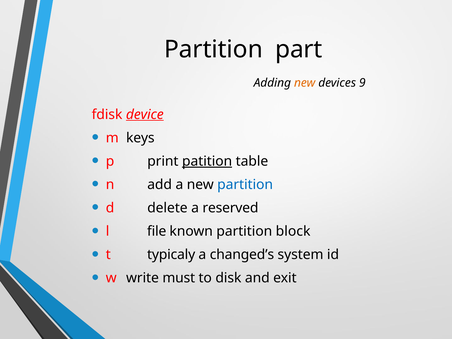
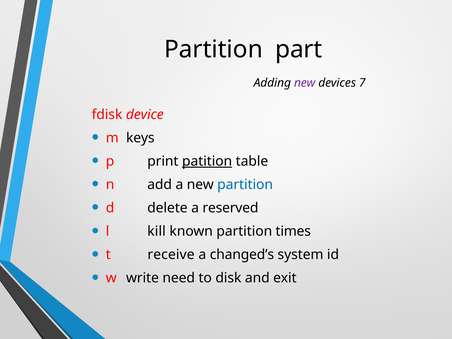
new at (305, 83) colour: orange -> purple
9: 9 -> 7
device underline: present -> none
file: file -> kill
block: block -> times
typicaly: typicaly -> receive
must: must -> need
